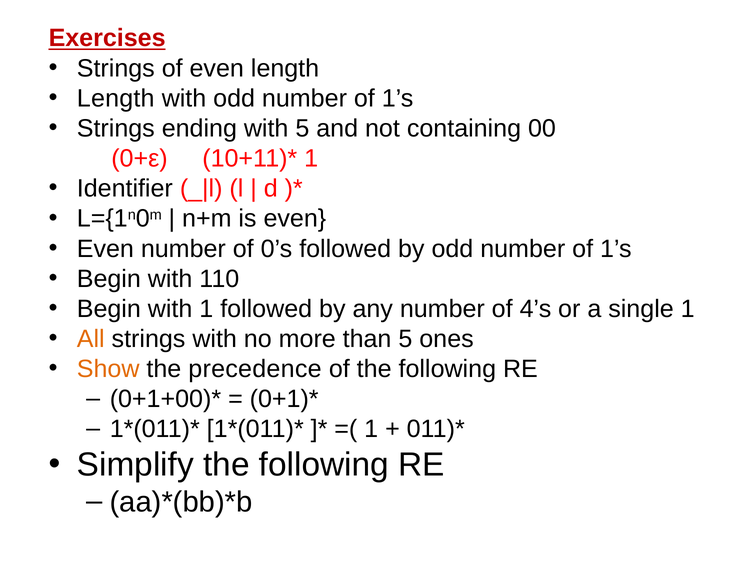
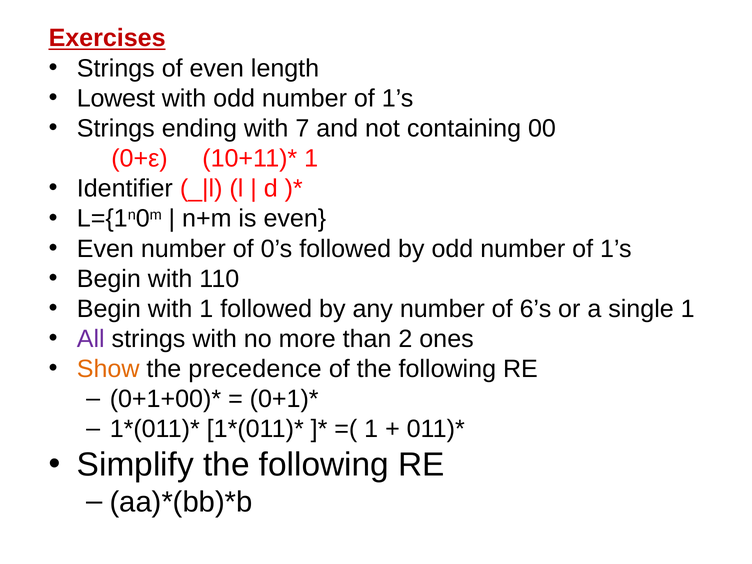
Length at (116, 98): Length -> Lowest
with 5: 5 -> 7
4’s: 4’s -> 6’s
All colour: orange -> purple
than 5: 5 -> 2
